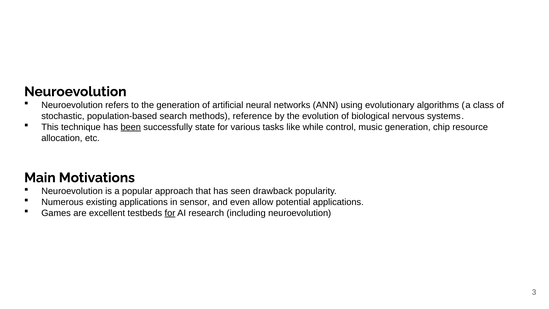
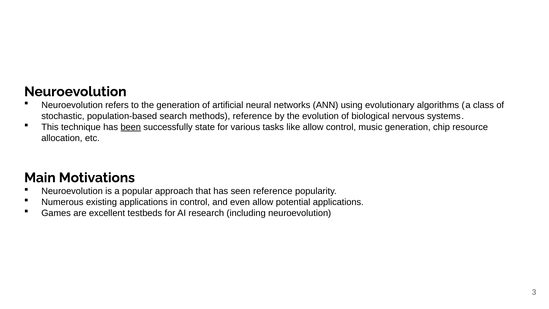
like while: while -> allow
seen drawback: drawback -> reference
in sensor: sensor -> control
for at (170, 213) underline: present -> none
